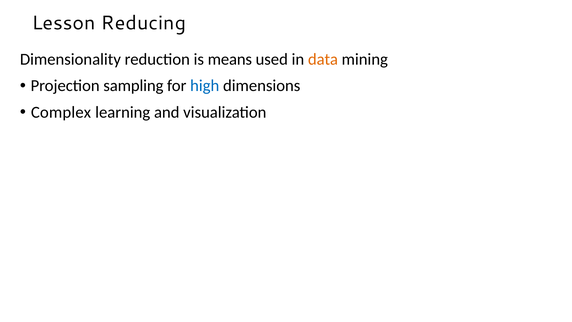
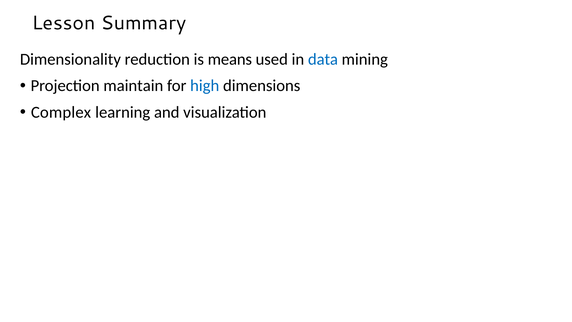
Reducing: Reducing -> Summary
data colour: orange -> blue
sampling: sampling -> maintain
